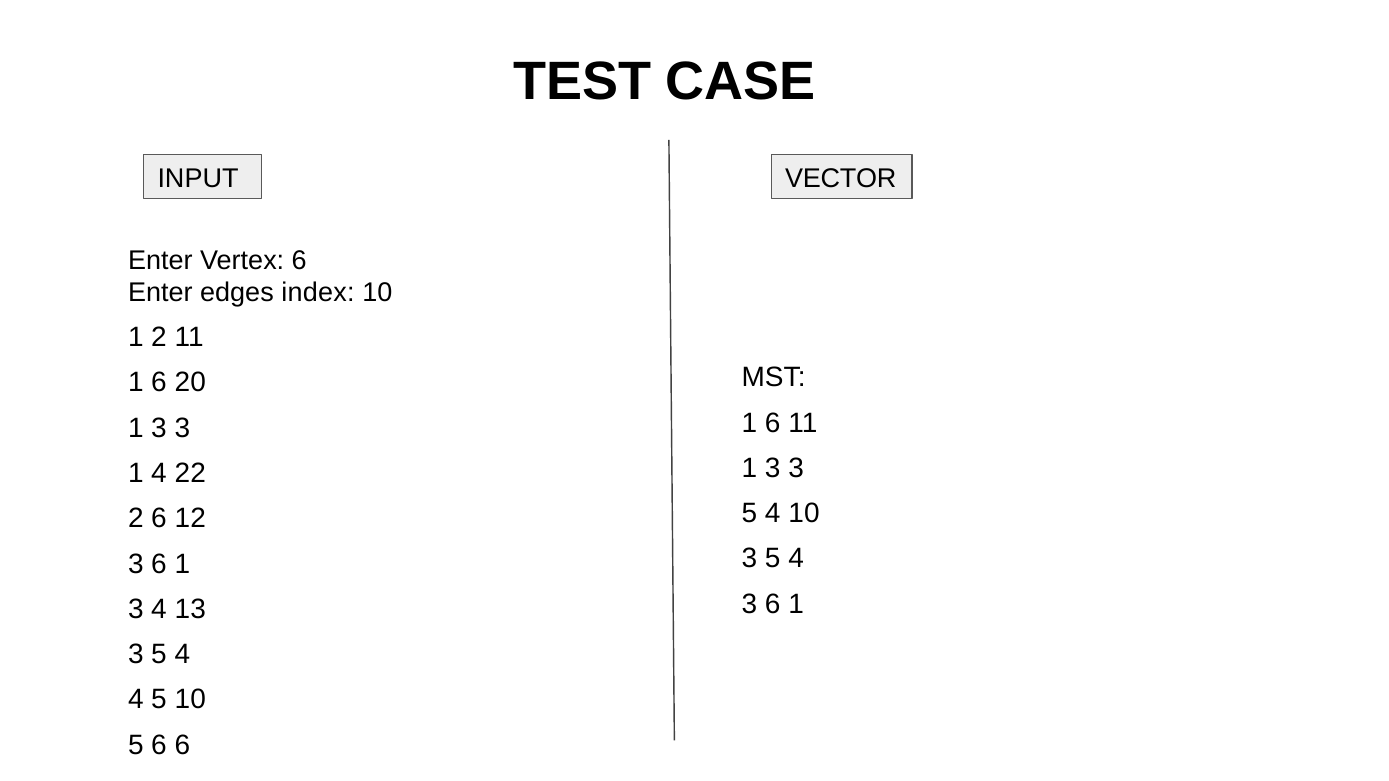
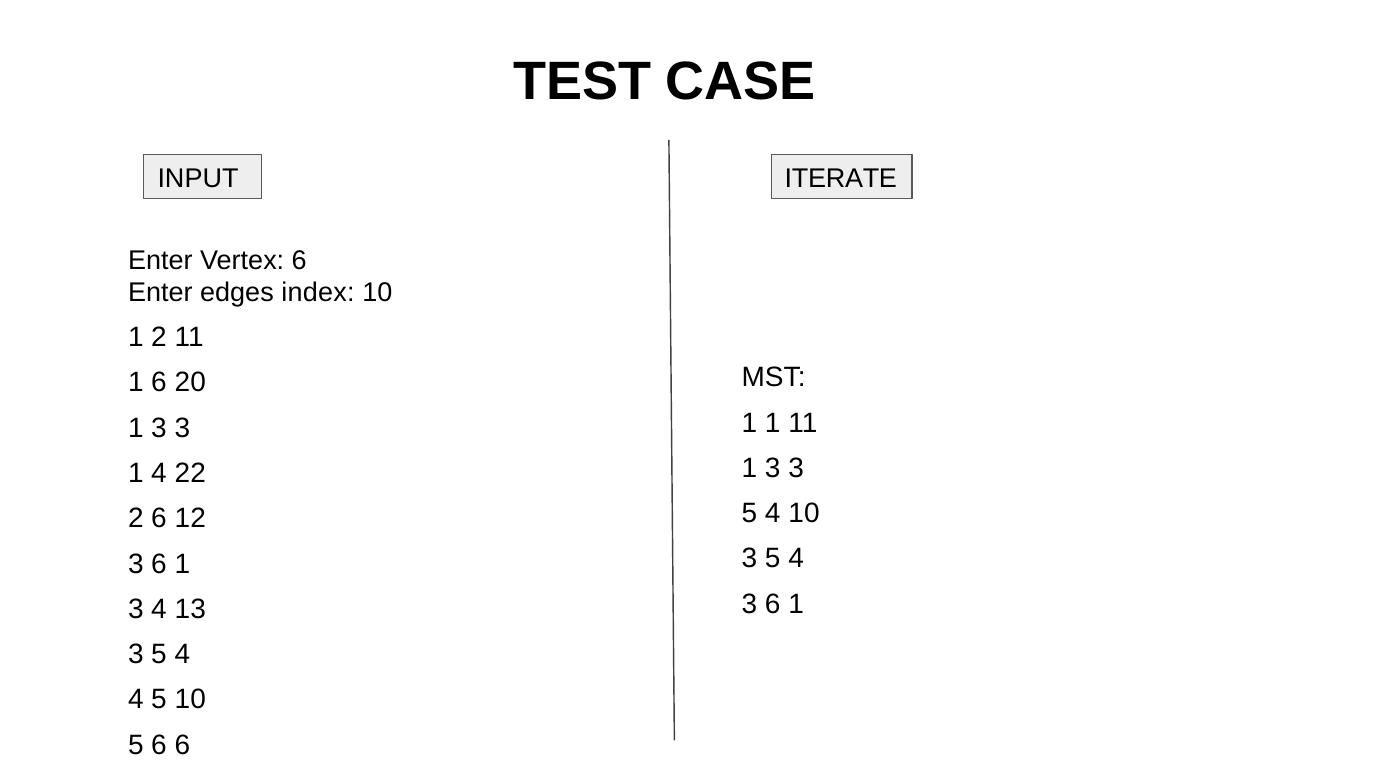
VECTOR: VECTOR -> ITERATE
6 at (773, 423): 6 -> 1
